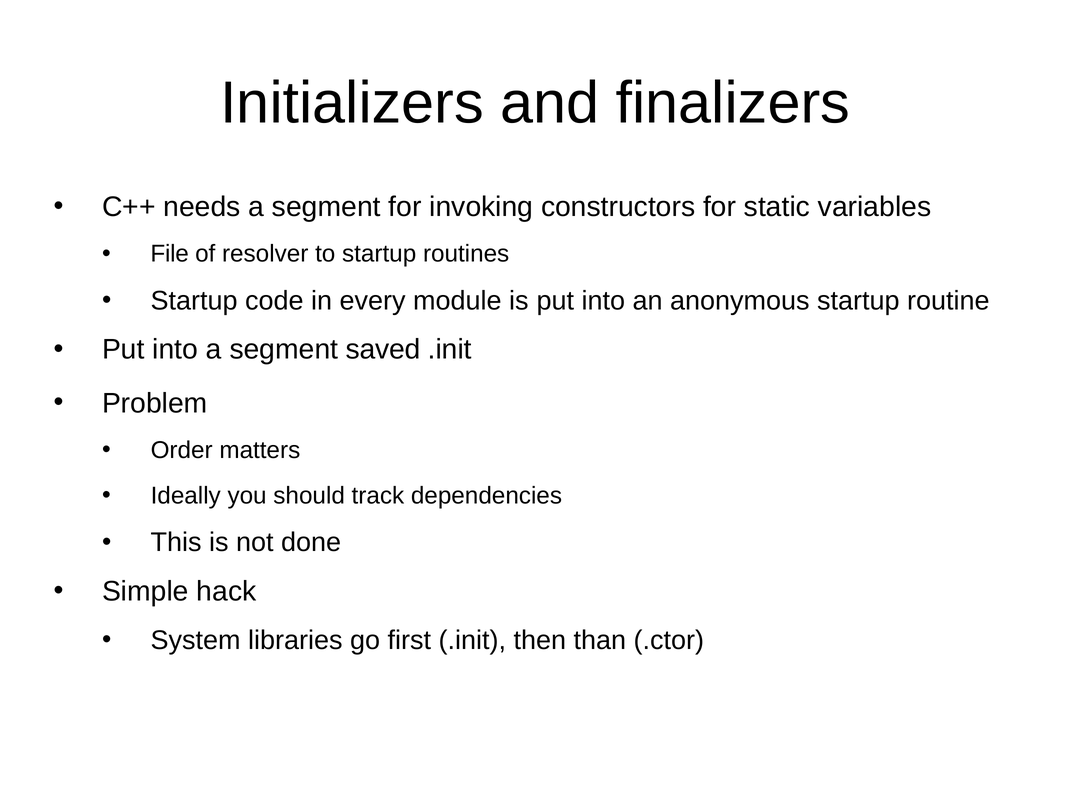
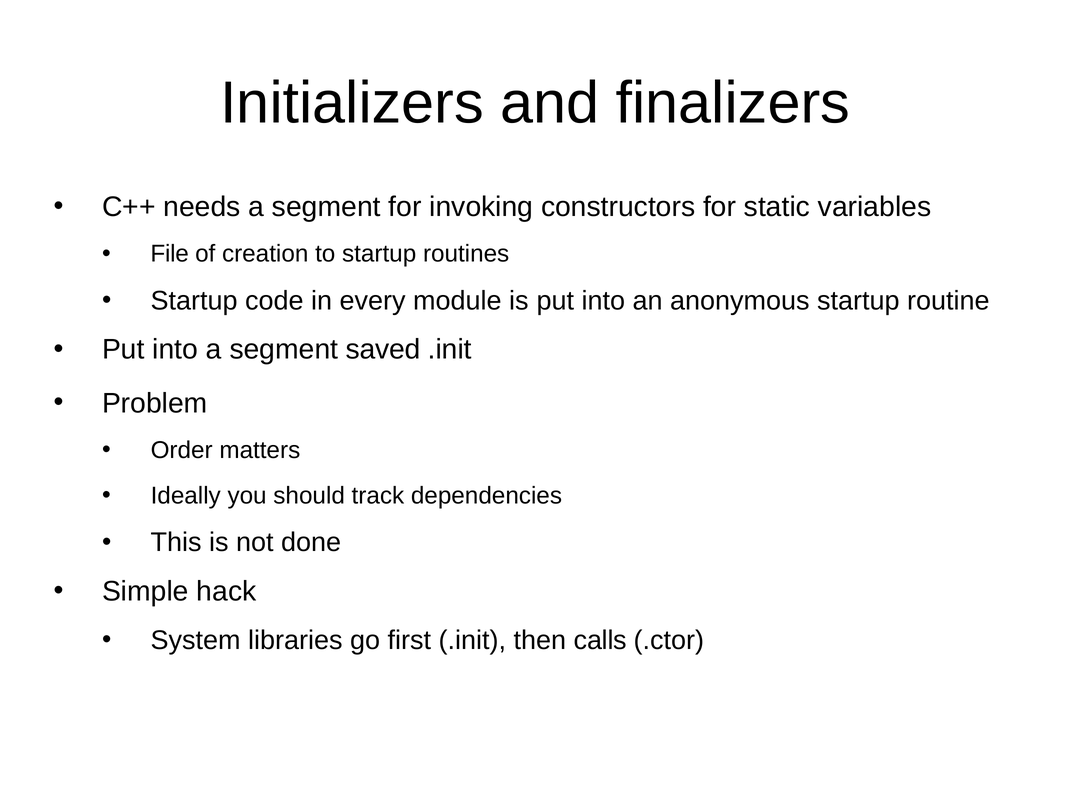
resolver: resolver -> creation
than: than -> calls
